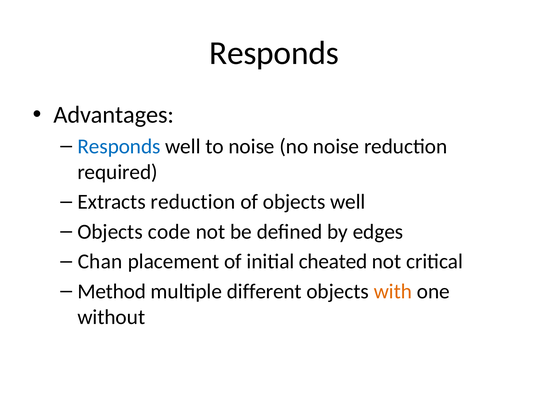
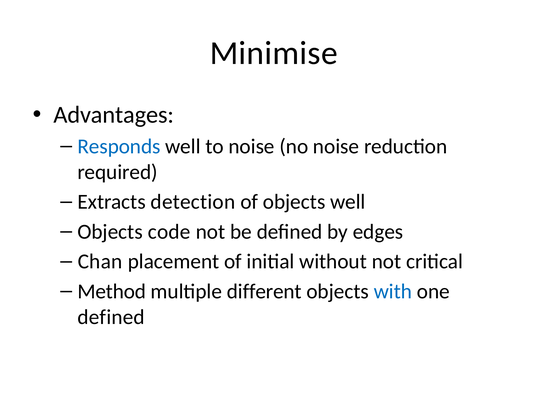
Responds at (274, 53): Responds -> Minimise
Extracts reduction: reduction -> detection
cheated: cheated -> without
with colour: orange -> blue
without at (111, 317): without -> defined
